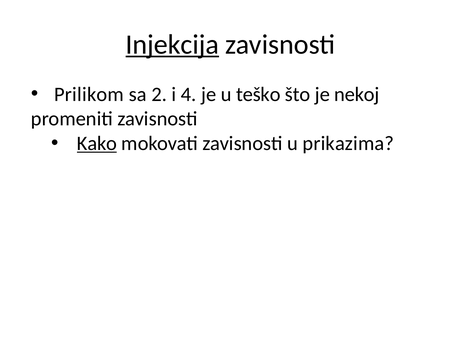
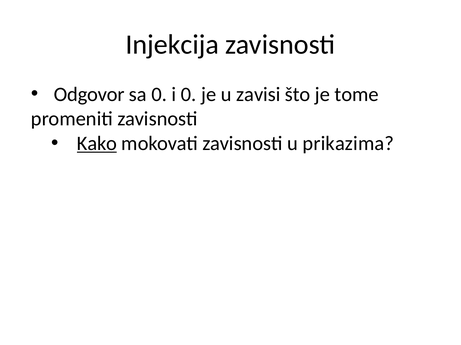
Injekcija underline: present -> none
Prilikom: Prilikom -> Odgovor
sa 2: 2 -> 0
i 4: 4 -> 0
teško: teško -> zavisi
nekoj: nekoj -> tome
